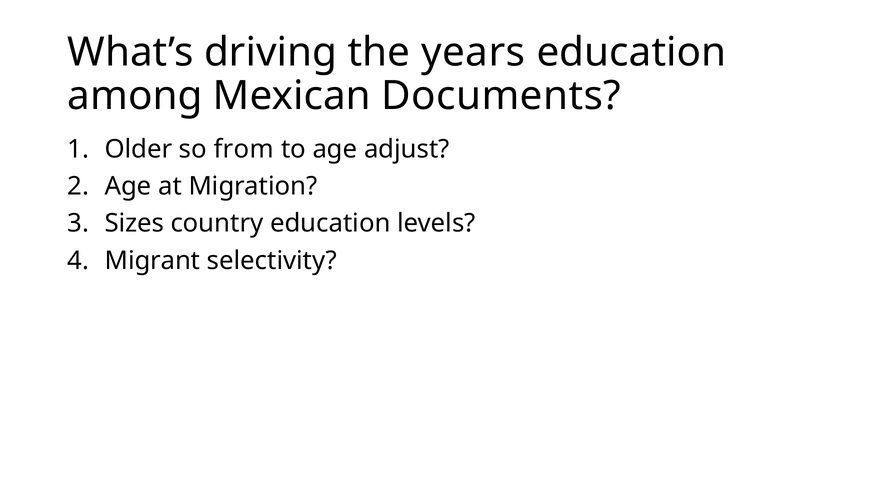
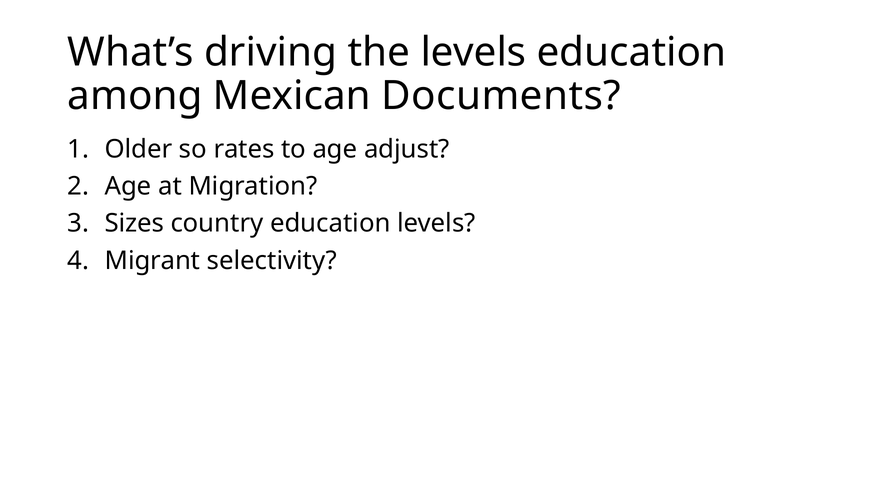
the years: years -> levels
from: from -> rates
